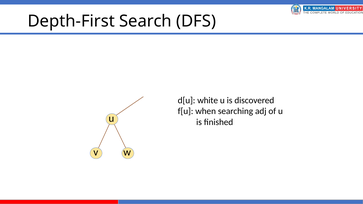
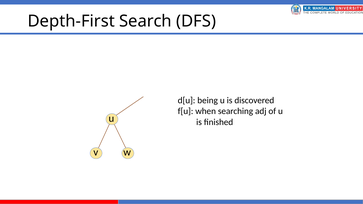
white: white -> being
